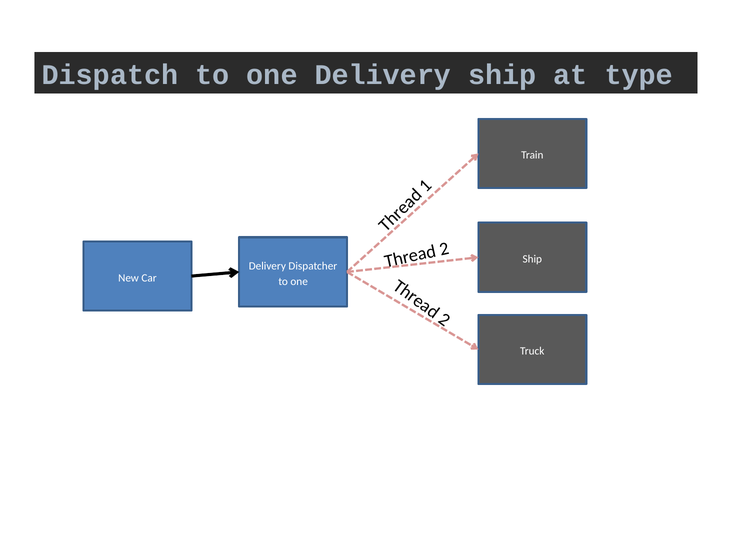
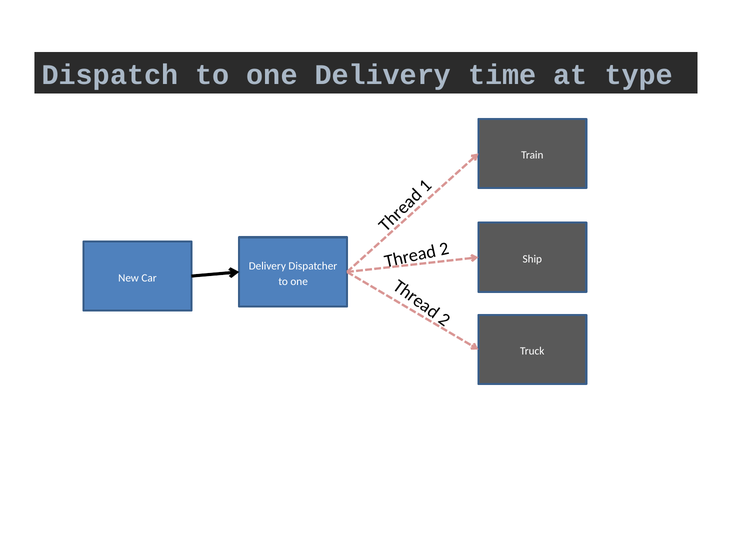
Delivery ship: ship -> time
